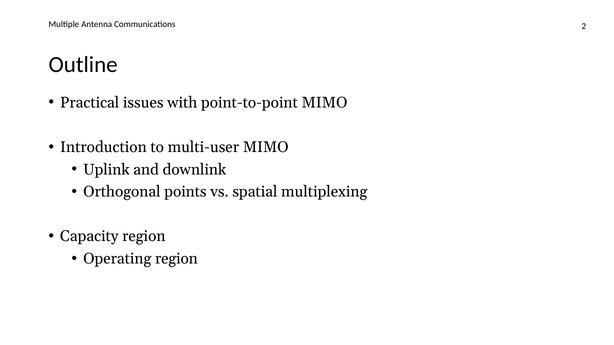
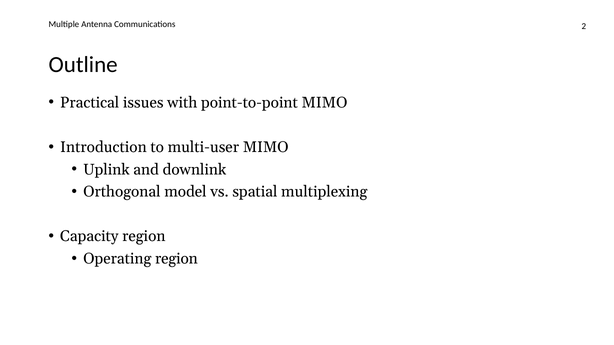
points: points -> model
